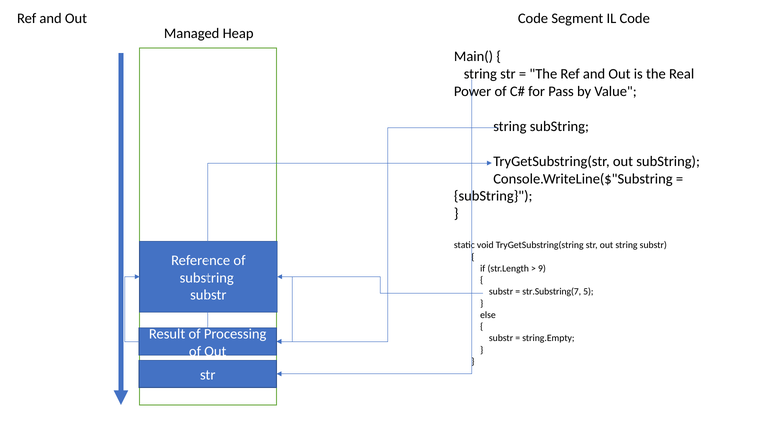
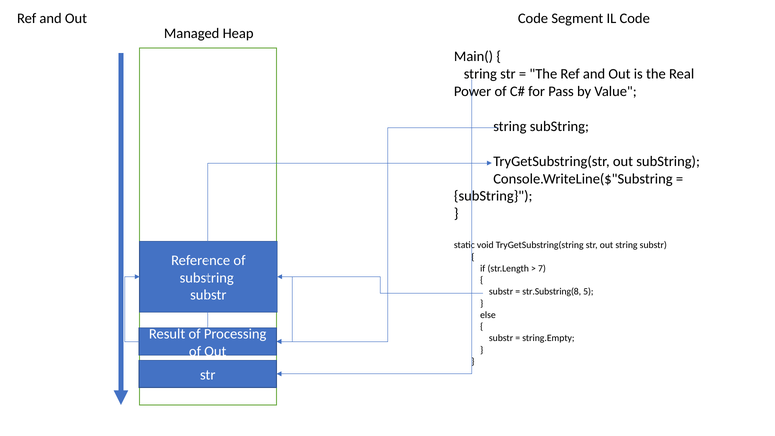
9: 9 -> 7
str.Substring(7: str.Substring(7 -> str.Substring(8
